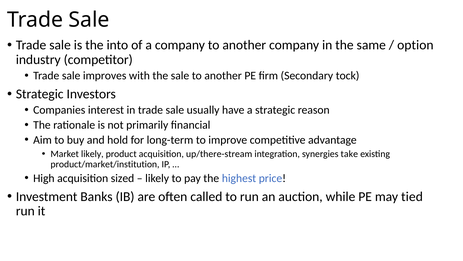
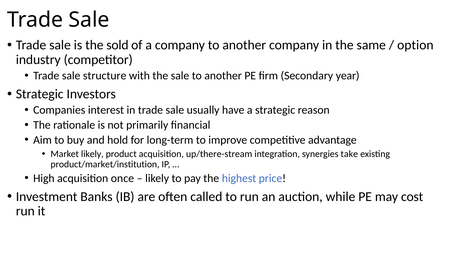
into: into -> sold
improves: improves -> structure
tock: tock -> year
sized: sized -> once
tied: tied -> cost
